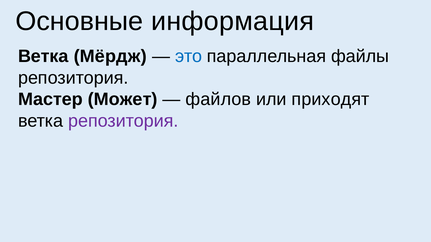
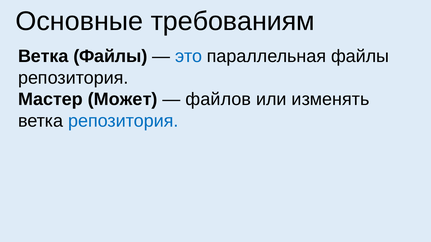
информация: информация -> требованиям
Ветка Мёрдж: Мёрдж -> Файлы
приходят: приходят -> изменять
репозитория at (123, 121) colour: purple -> blue
